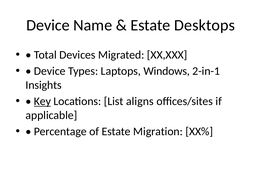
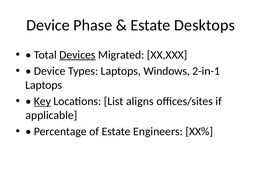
Name: Name -> Phase
Devices underline: none -> present
Insights at (44, 85): Insights -> Laptops
Migration: Migration -> Engineers
